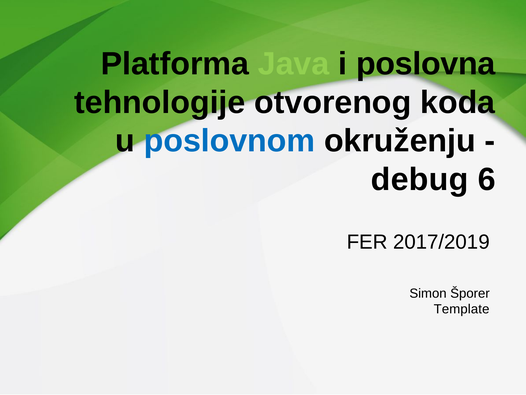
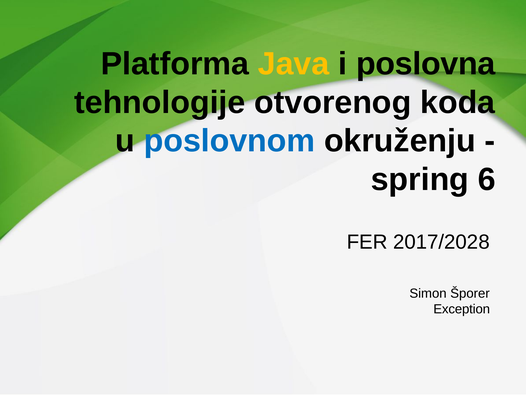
Java colour: light green -> yellow
debug: debug -> spring
2017/2019: 2017/2019 -> 2017/2028
Template: Template -> Exception
